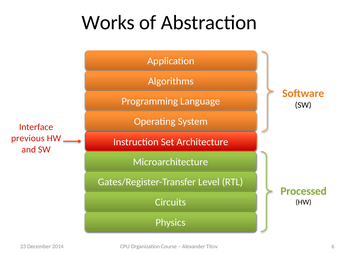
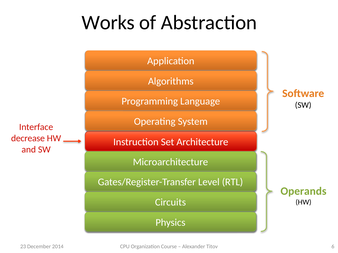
previous: previous -> decrease
Processed: Processed -> Operands
